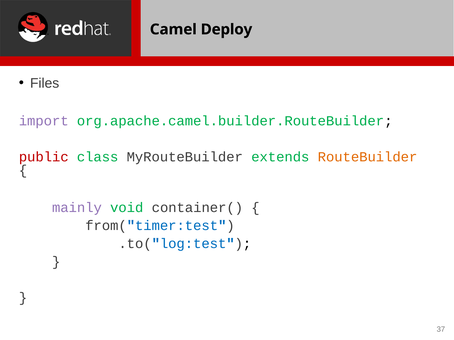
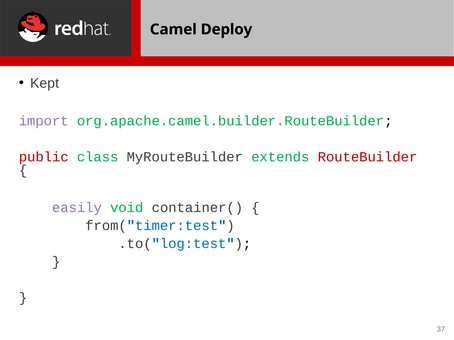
Files: Files -> Kept
RouteBuilder colour: orange -> red
mainly: mainly -> easily
